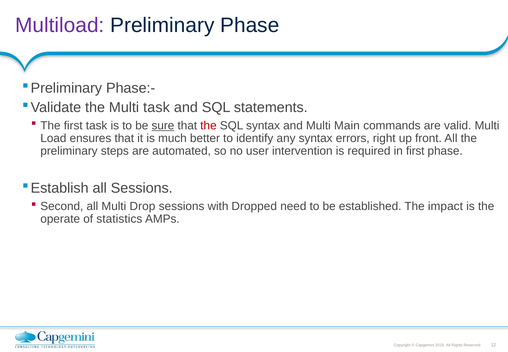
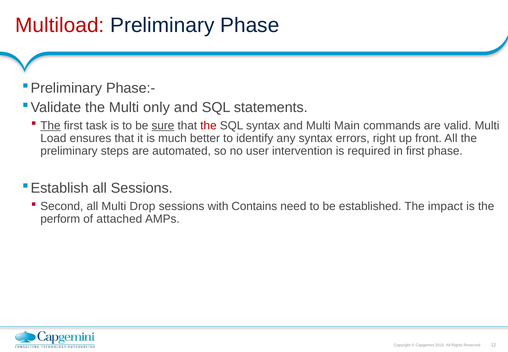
Multiload colour: purple -> red
Multi task: task -> only
The at (50, 125) underline: none -> present
Dropped: Dropped -> Contains
operate: operate -> perform
statistics: statistics -> attached
